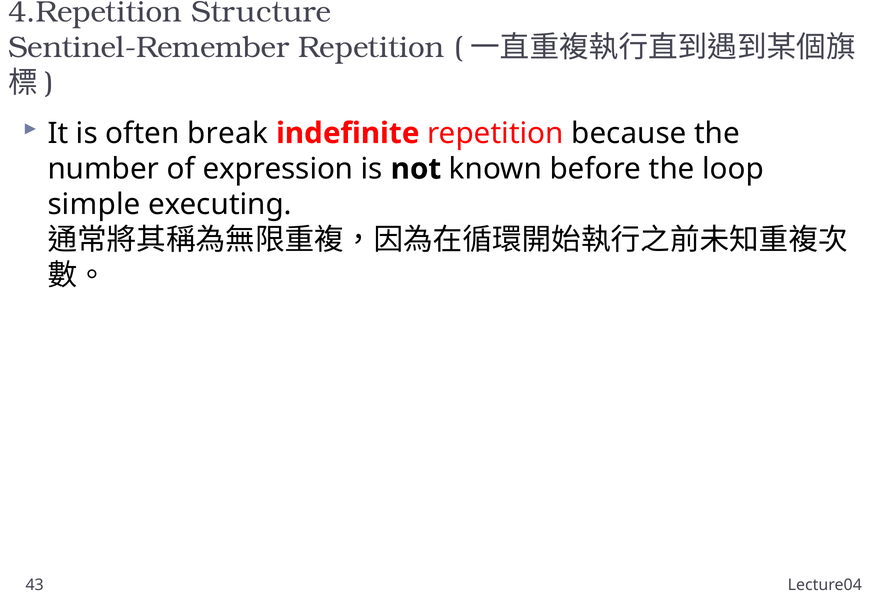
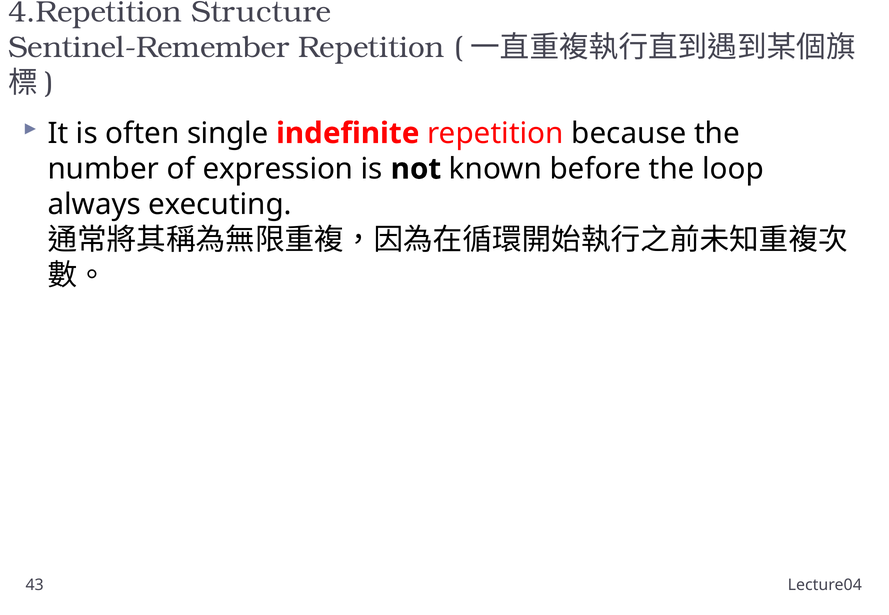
break: break -> single
simple: simple -> always
